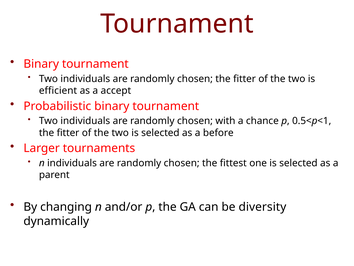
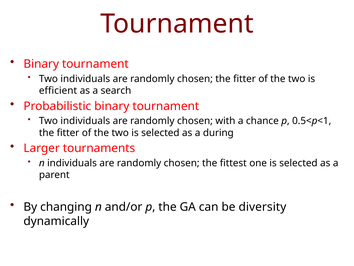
accept: accept -> search
before: before -> during
